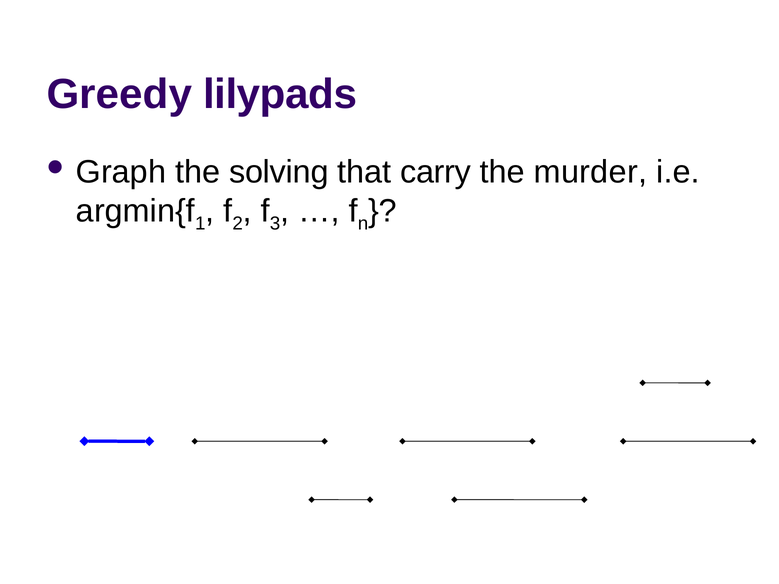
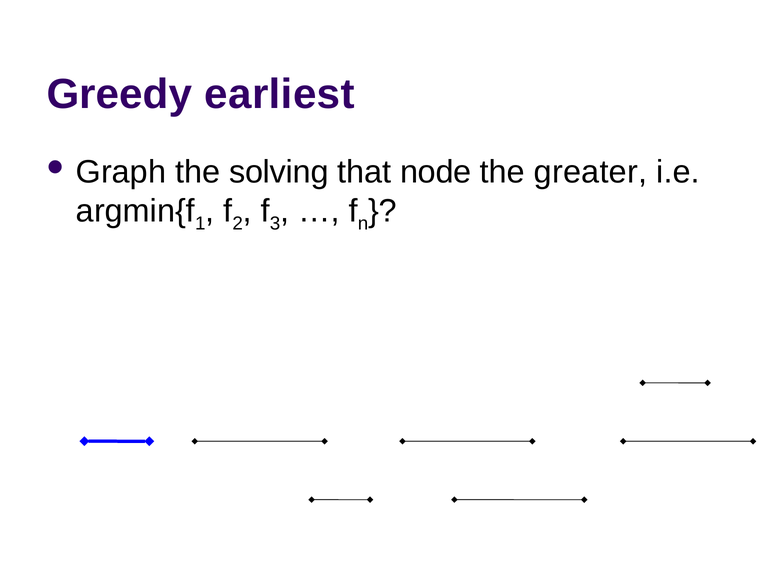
lilypads: lilypads -> earliest
carry: carry -> node
murder: murder -> greater
